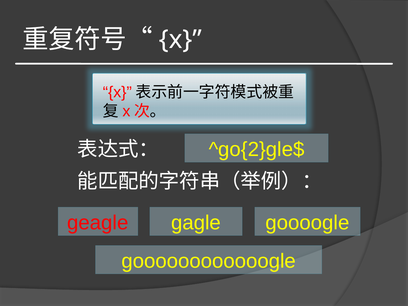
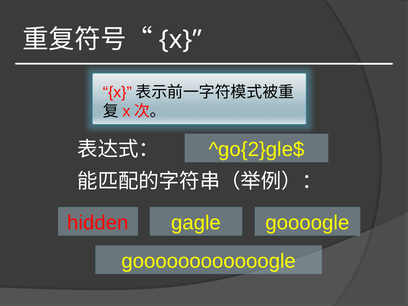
geagle: geagle -> hidden
